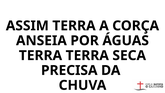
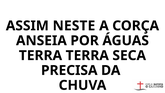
ASSIM TERRA: TERRA -> NESTE
